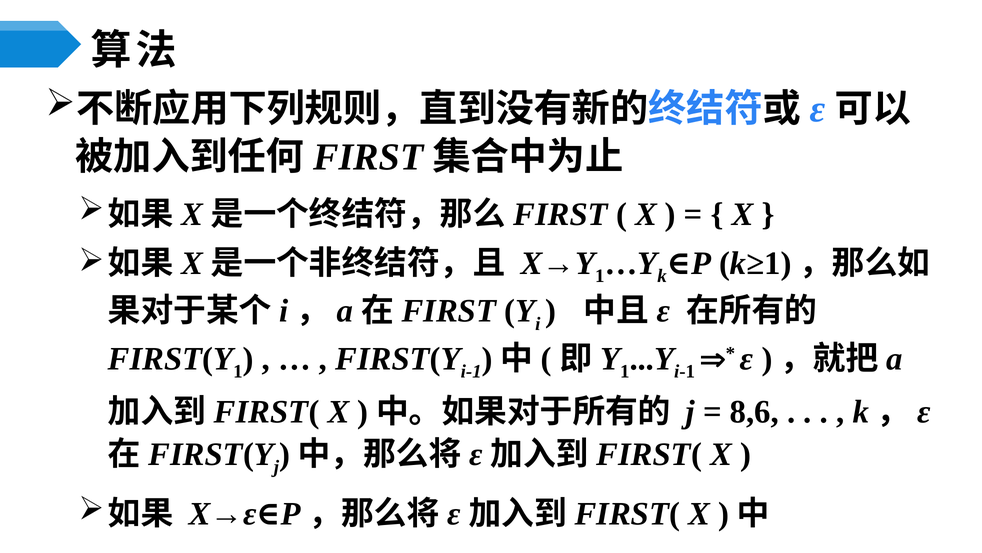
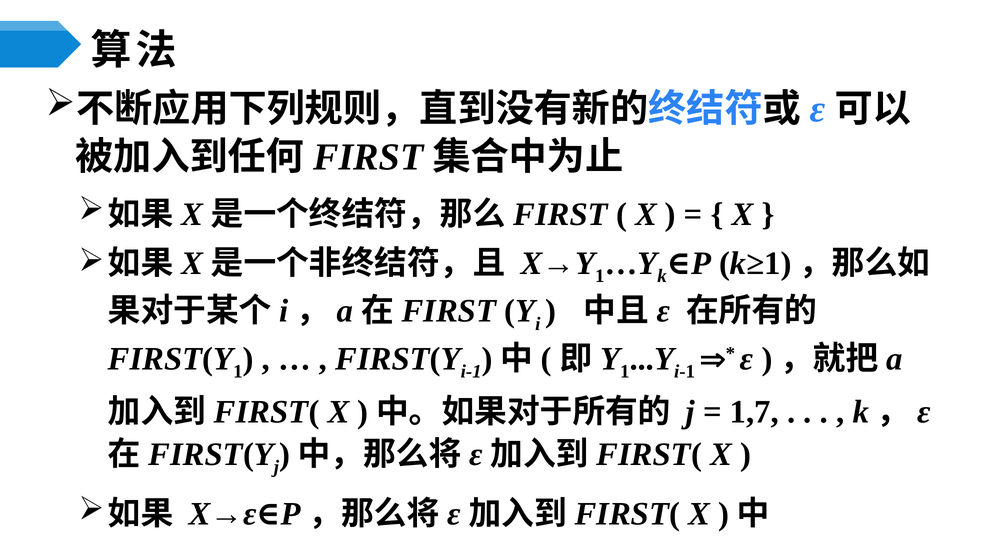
8,6: 8,6 -> 1,7
